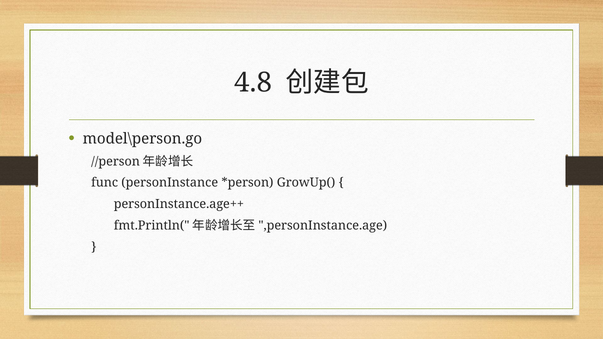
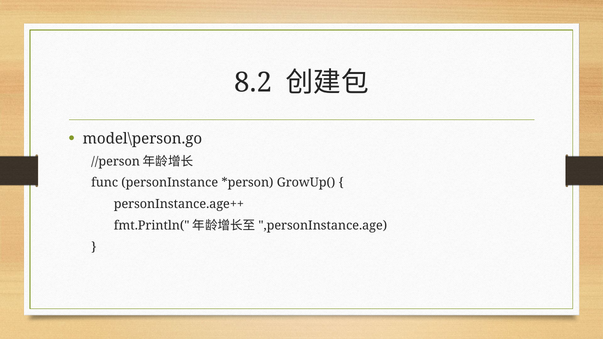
4.8: 4.8 -> 8.2
